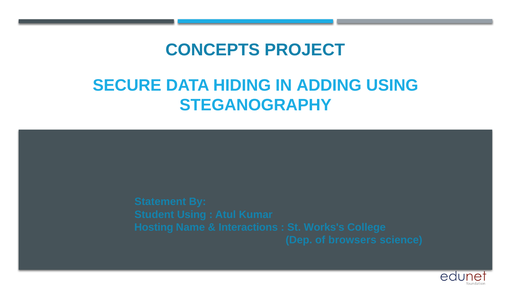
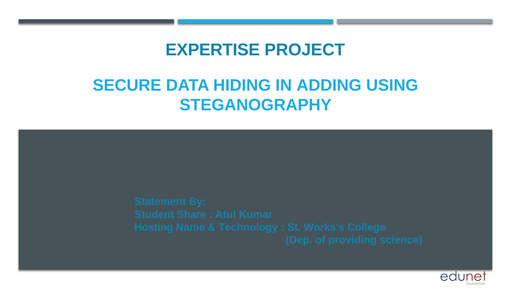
CONCEPTS: CONCEPTS -> EXPERTISE
Student Using: Using -> Share
Interactions: Interactions -> Technology
browsers: browsers -> providing
